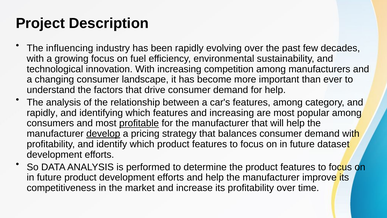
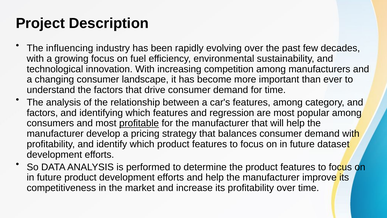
for help: help -> time
rapidly at (42, 113): rapidly -> factors
and increasing: increasing -> regression
develop underline: present -> none
